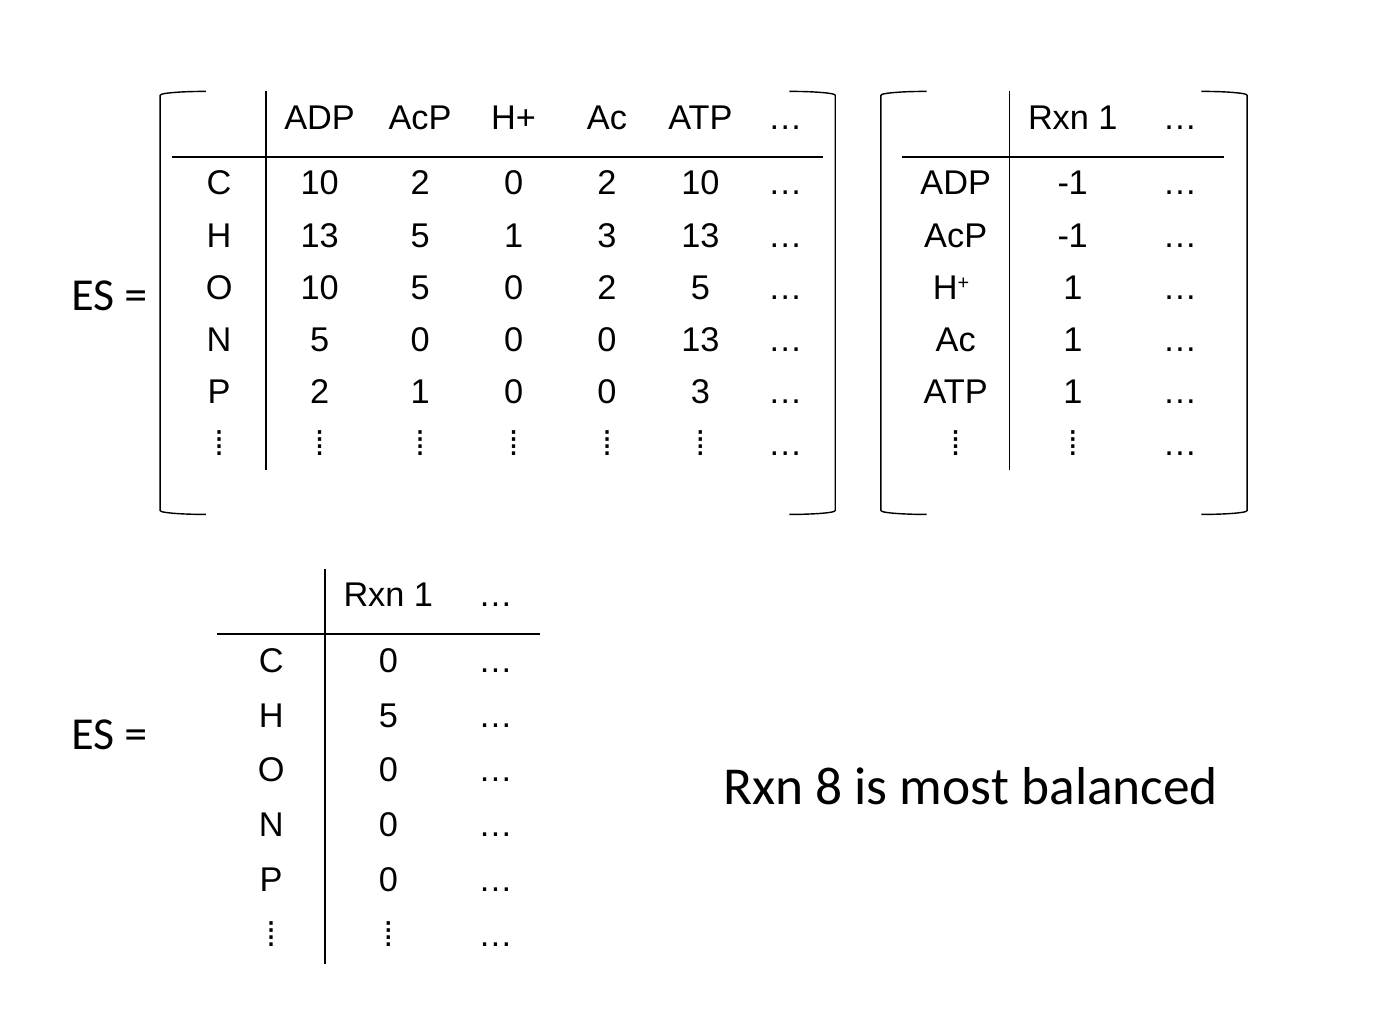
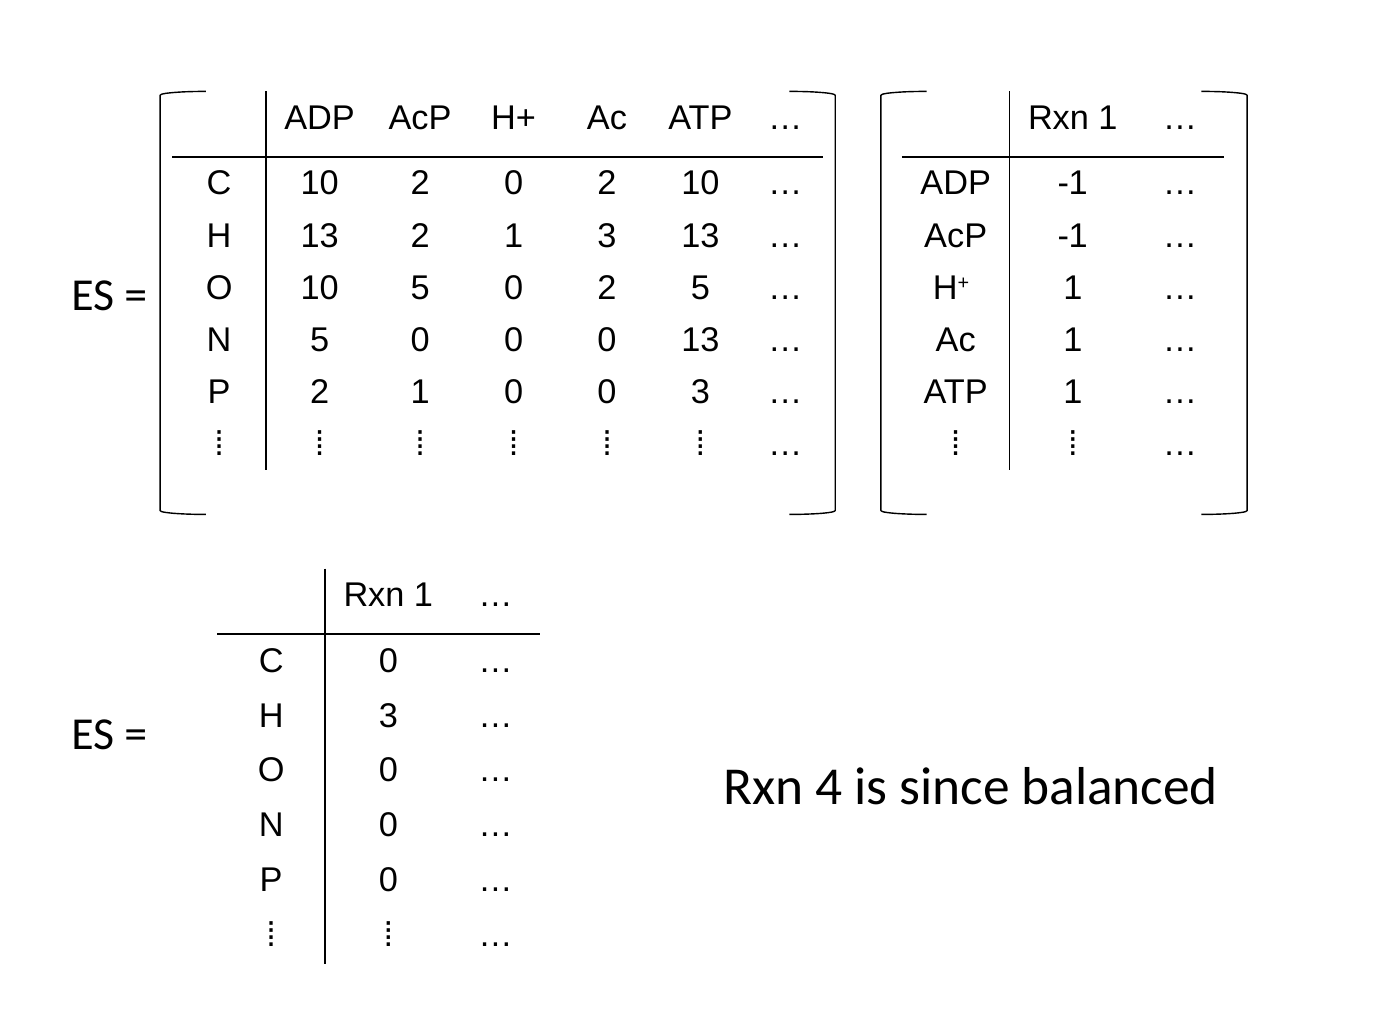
13 5: 5 -> 2
H 5: 5 -> 3
8: 8 -> 4
most: most -> since
